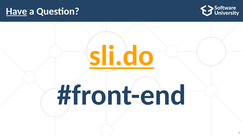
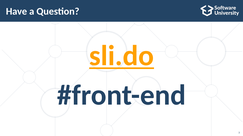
Have underline: present -> none
